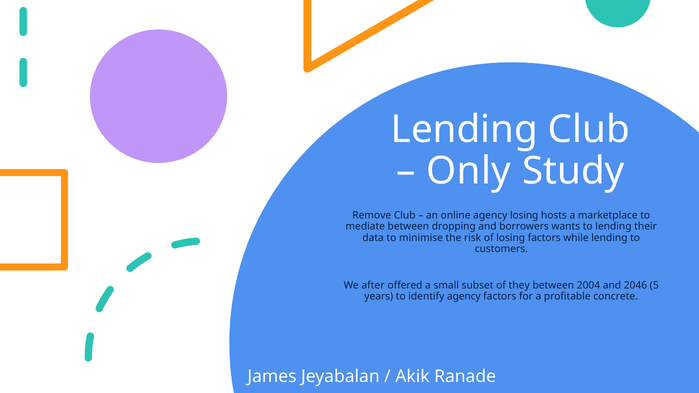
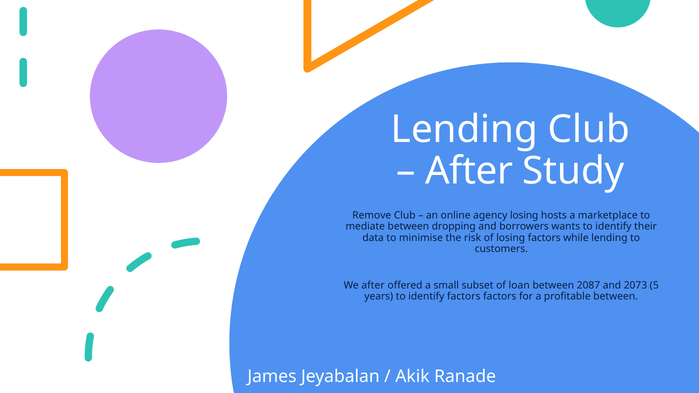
Only at (469, 171): Only -> After
wants to lending: lending -> identify
they: they -> loan
2004: 2004 -> 2087
2046: 2046 -> 2073
identify agency: agency -> factors
profitable concrete: concrete -> between
